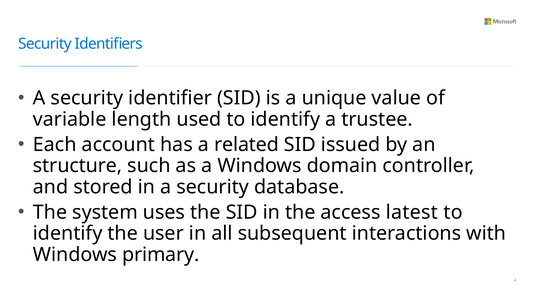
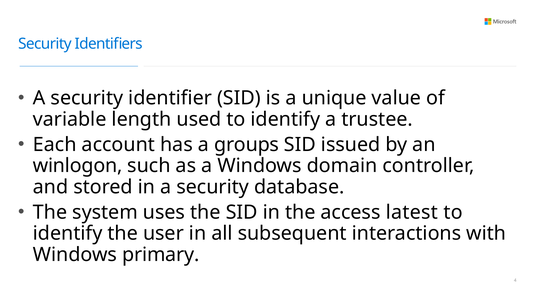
related: related -> groups
structure: structure -> winlogon
